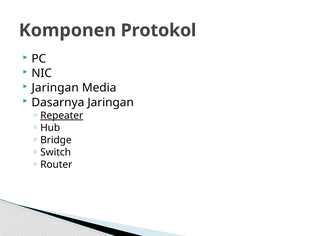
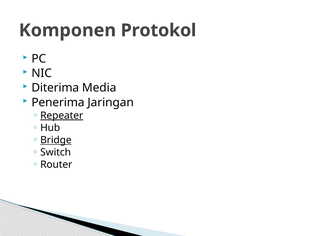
Jaringan at (55, 88): Jaringan -> Diterima
Dasarnya: Dasarnya -> Penerima
Bridge underline: none -> present
